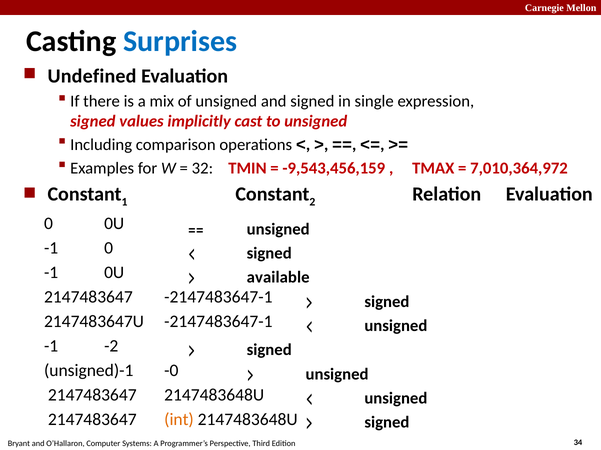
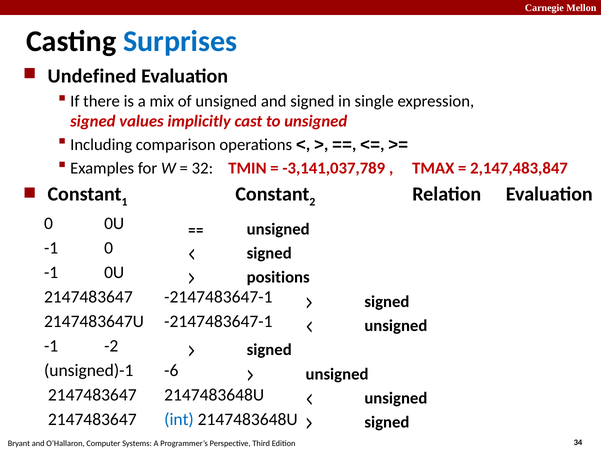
-9,543,456,159: -9,543,456,159 -> -3,141,037,789
7,010,364,972: 7,010,364,972 -> 2,147,483,847
available: available -> positions
-0: -0 -> -6
int at (179, 420) colour: orange -> blue
